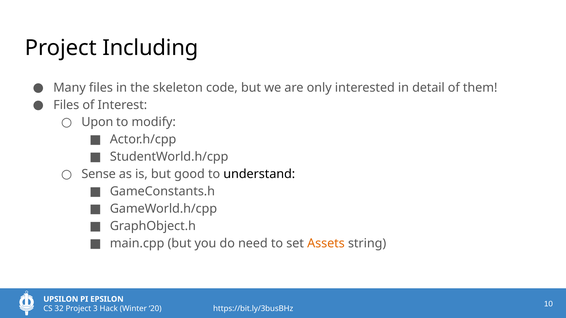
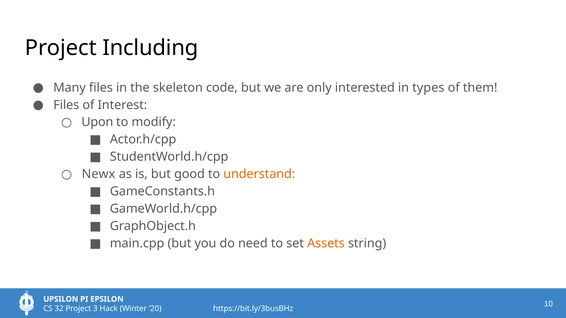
detail: detail -> types
Sense: Sense -> Newx
understand colour: black -> orange
